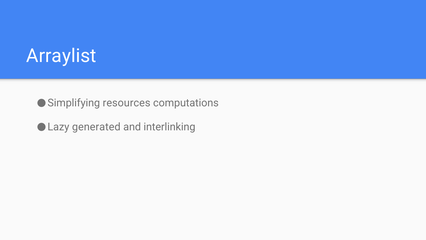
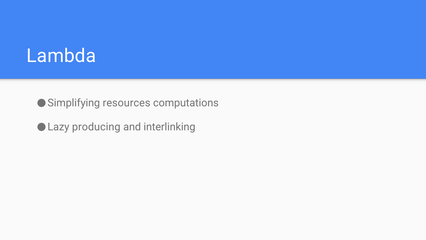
Arraylist: Arraylist -> Lambda
generated: generated -> producing
